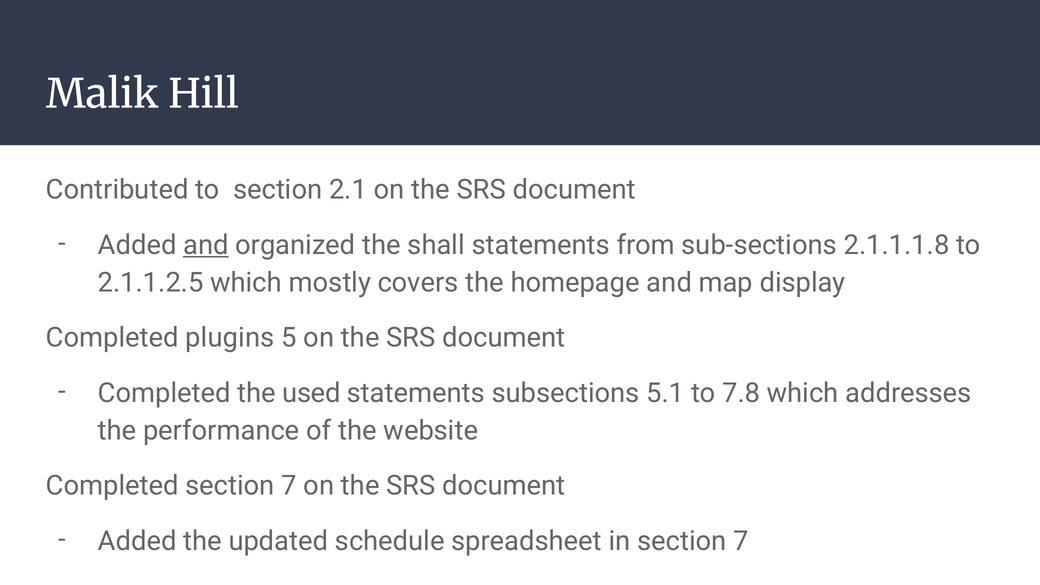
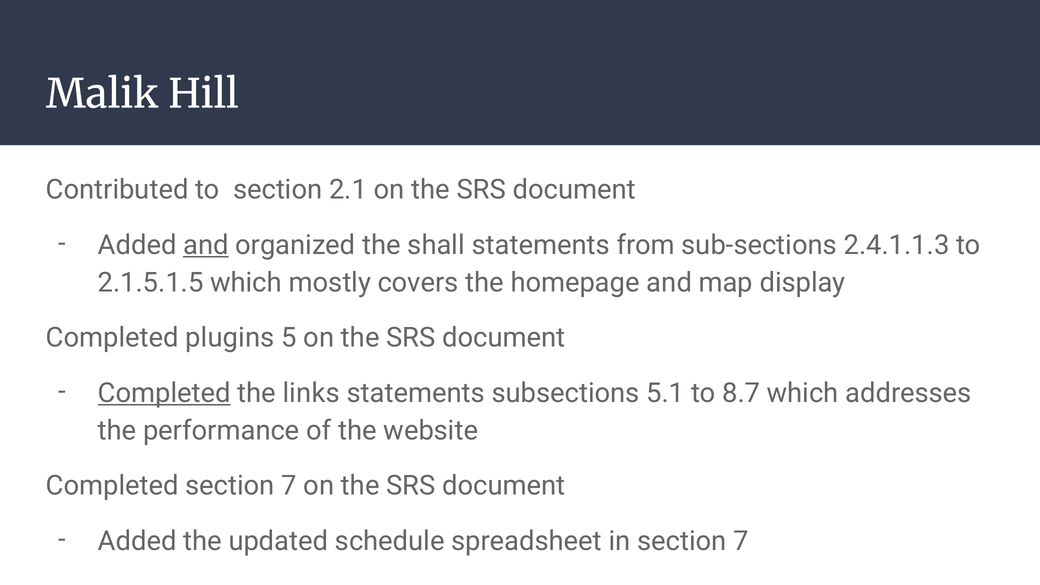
2.1.1.1.8: 2.1.1.1.8 -> 2.4.1.1.3
2.1.1.2.5: 2.1.1.2.5 -> 2.1.5.1.5
Completed at (164, 393) underline: none -> present
used: used -> links
7.8: 7.8 -> 8.7
